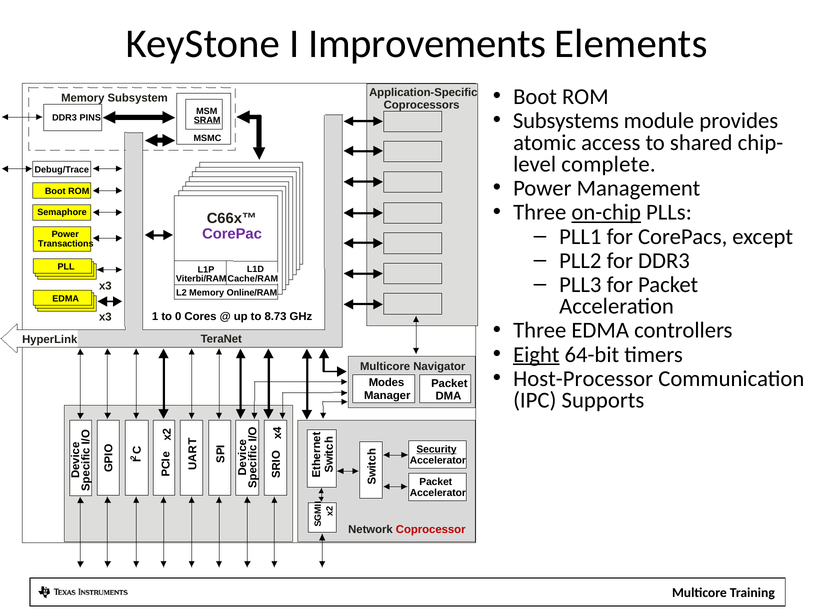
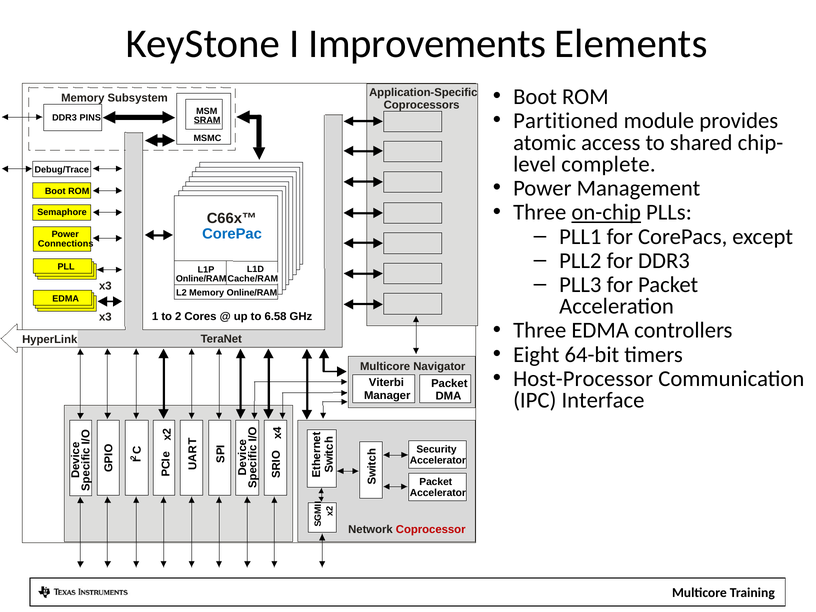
Subsystems: Subsystems -> Partitioned
CorePac colour: purple -> blue
Transactions: Transactions -> Connections
Viterbi/RAM at (201, 279): Viterbi/RAM -> Online/RAM
to 0: 0 -> 2
8.73: 8.73 -> 6.58
Eight underline: present -> none
Modes: Modes -> Viterbi
Supports: Supports -> Interface
Security underline: present -> none
